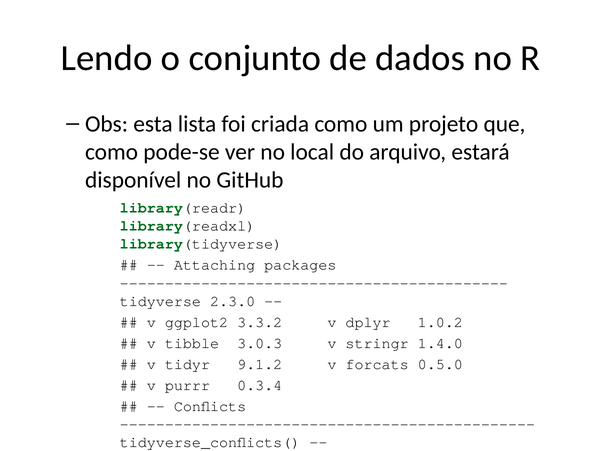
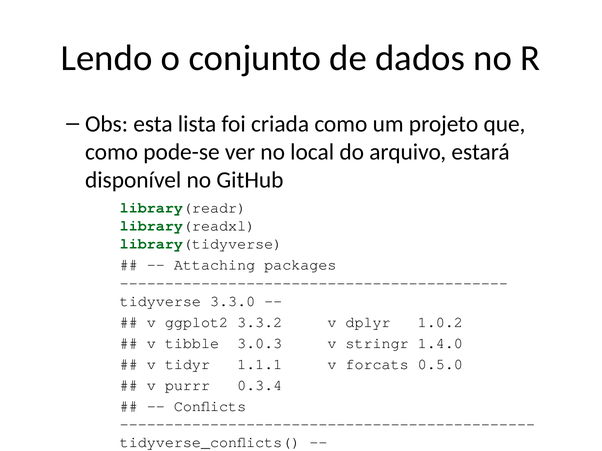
2.3.0: 2.3.0 -> 3.3.0
9.1.2: 9.1.2 -> 1.1.1
